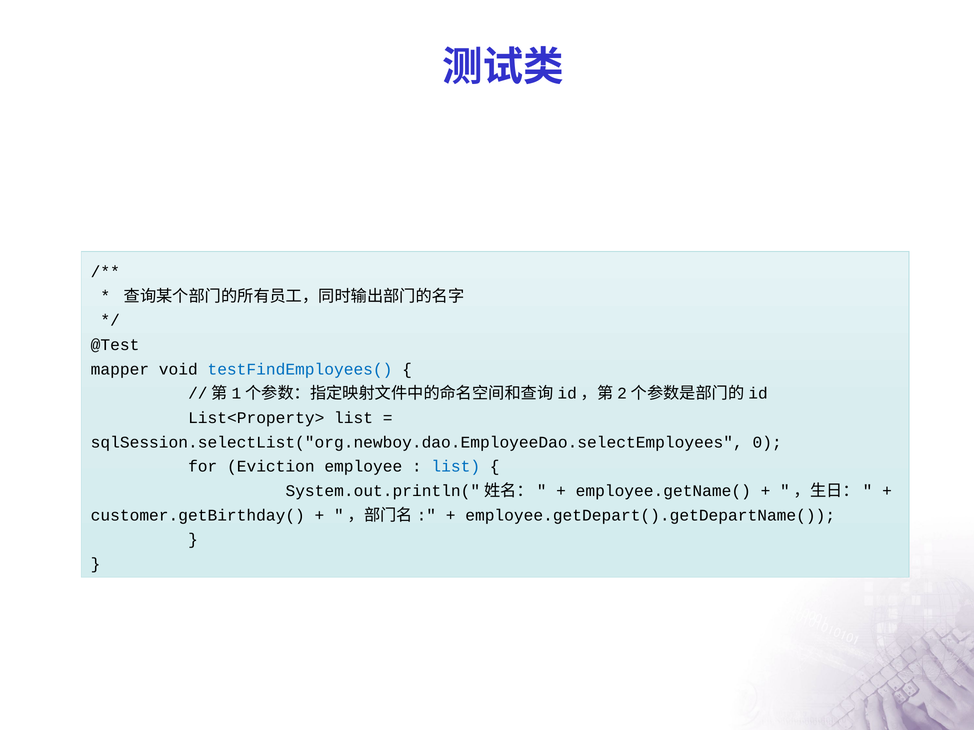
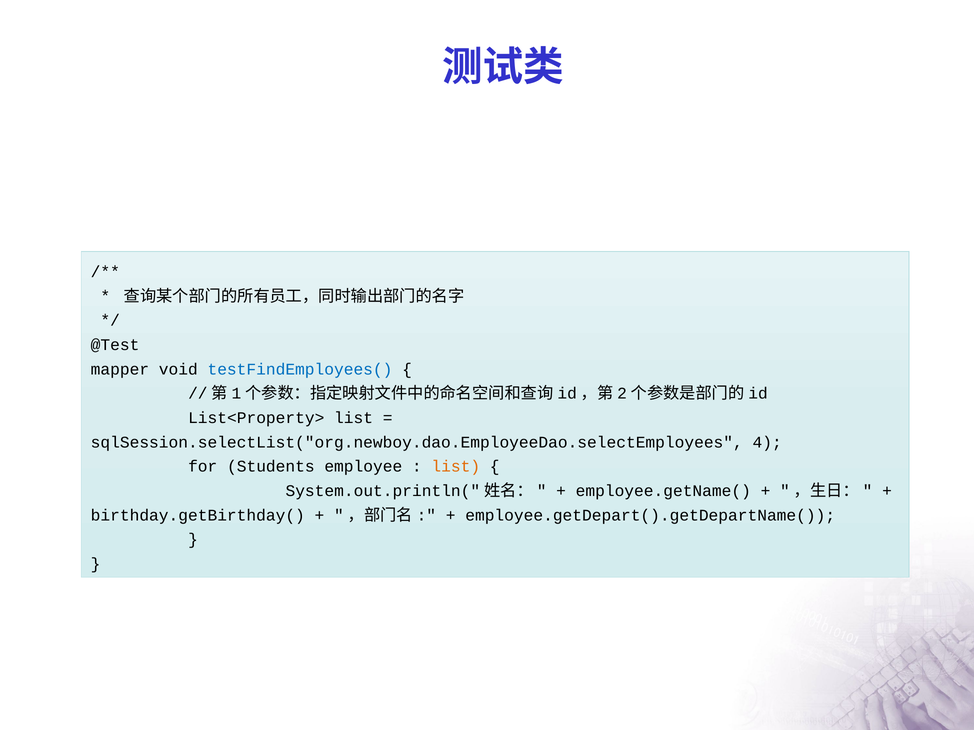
0: 0 -> 4
Eviction: Eviction -> Students
list at (456, 467) colour: blue -> orange
customer.getBirthday(: customer.getBirthday( -> birthday.getBirthday(
